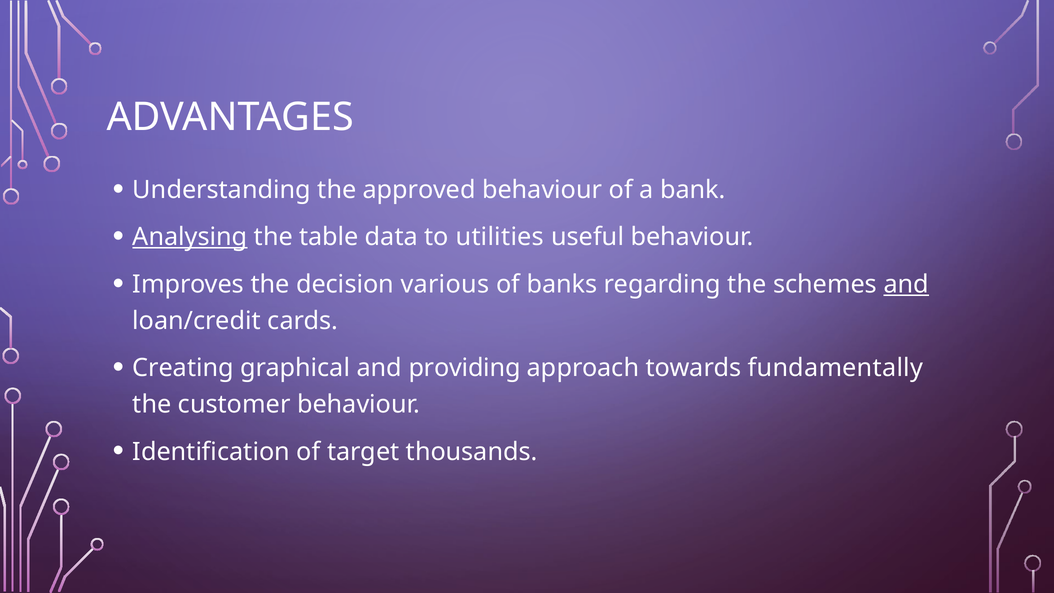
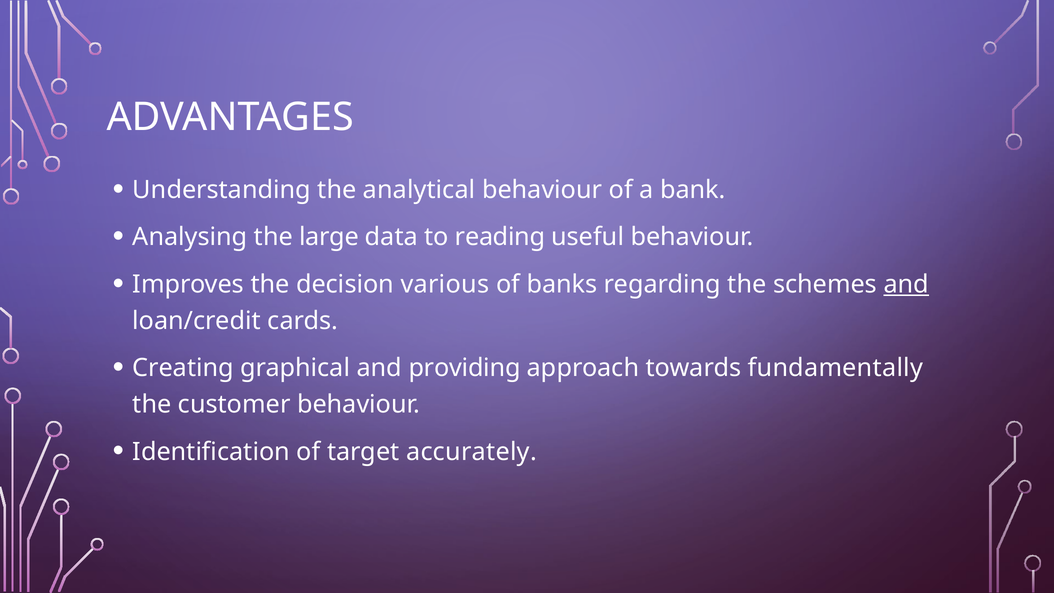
approved: approved -> analytical
Analysing underline: present -> none
table: table -> large
utilities: utilities -> reading
thousands: thousands -> accurately
